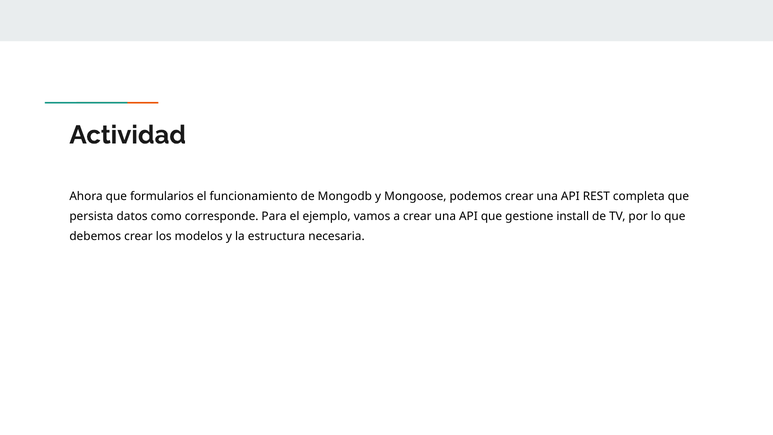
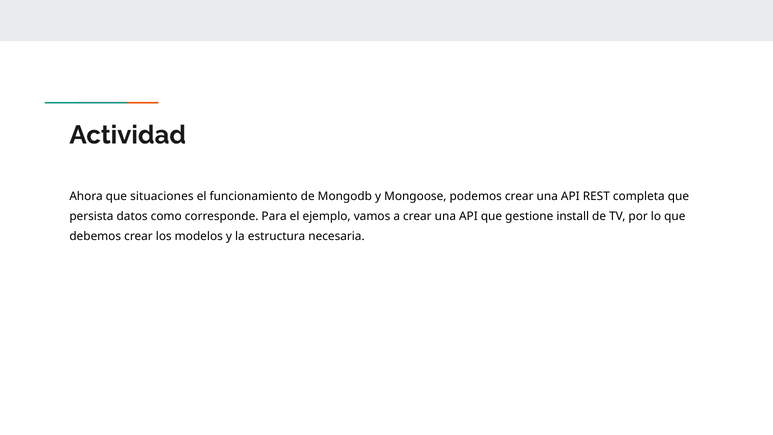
formularios: formularios -> situaciones
